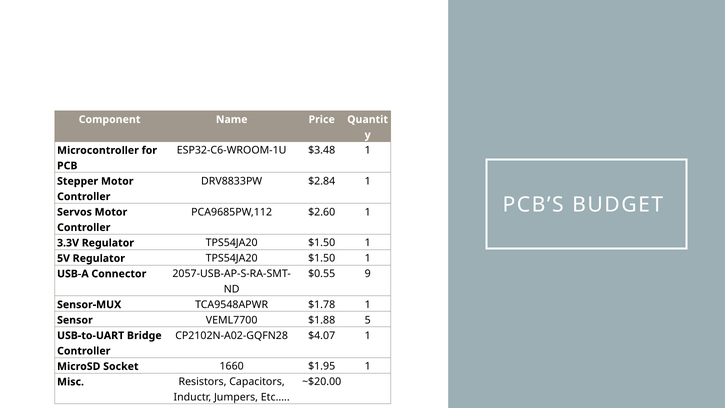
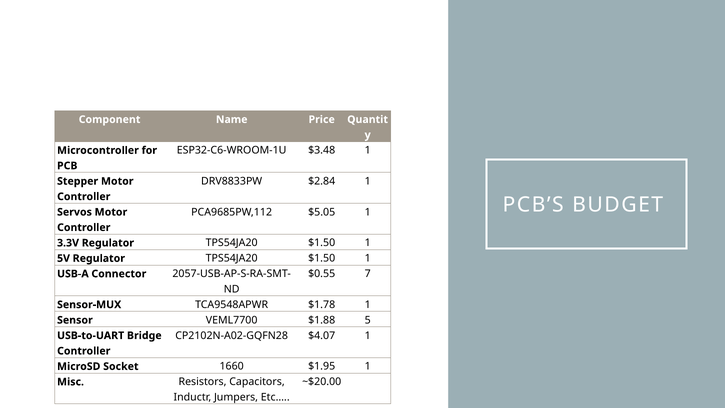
$2.60: $2.60 -> $5.05
9: 9 -> 7
